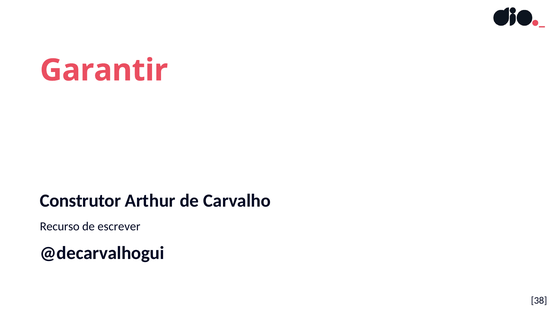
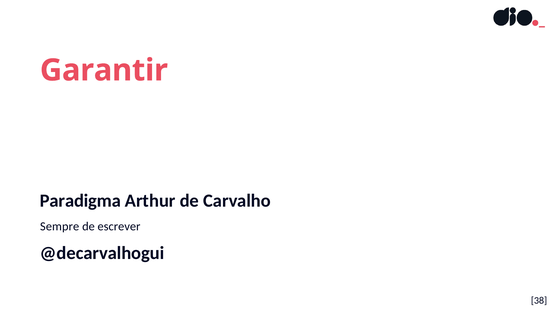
Construtor: Construtor -> Paradigma
Recurso: Recurso -> Sempre
